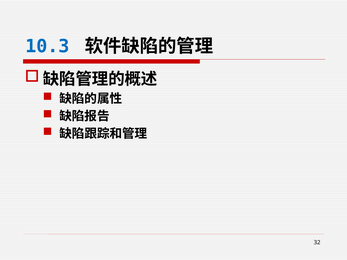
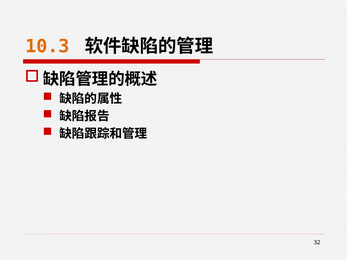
10.3 colour: blue -> orange
